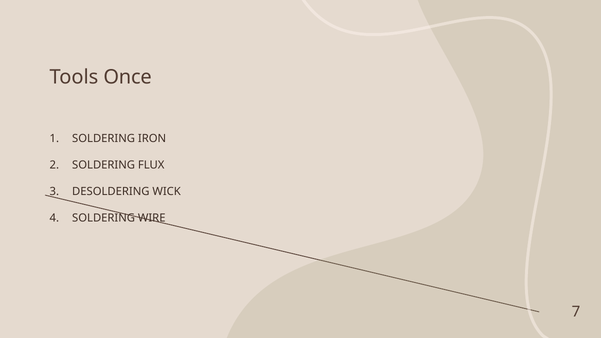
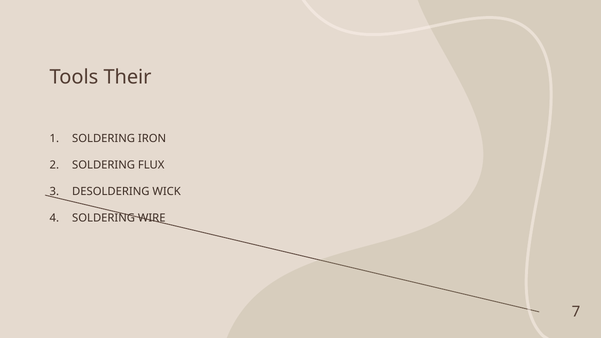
Once: Once -> Their
